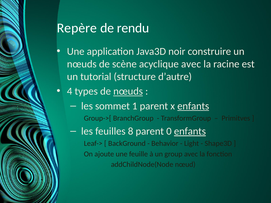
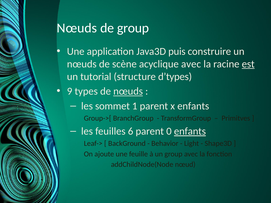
Repère at (77, 28): Repère -> Nœuds
de rendu: rendu -> group
noir: noir -> puis
est underline: none -> present
d’autre: d’autre -> d’types
4: 4 -> 9
enfants at (193, 106) underline: present -> none
8: 8 -> 6
